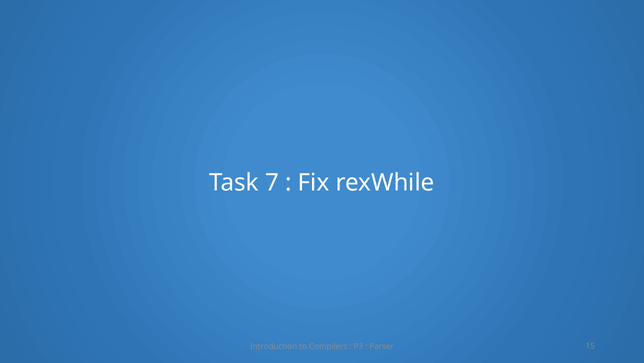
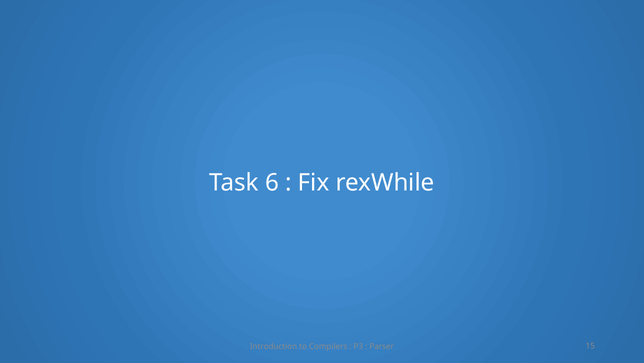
7: 7 -> 6
